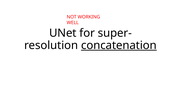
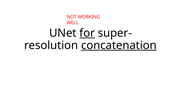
for underline: none -> present
